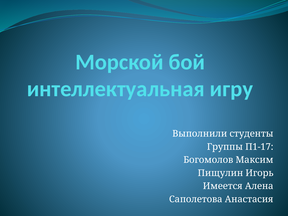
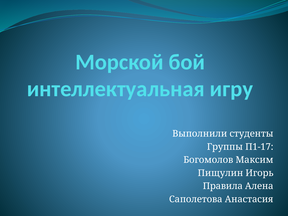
Имеется: Имеется -> Правила
